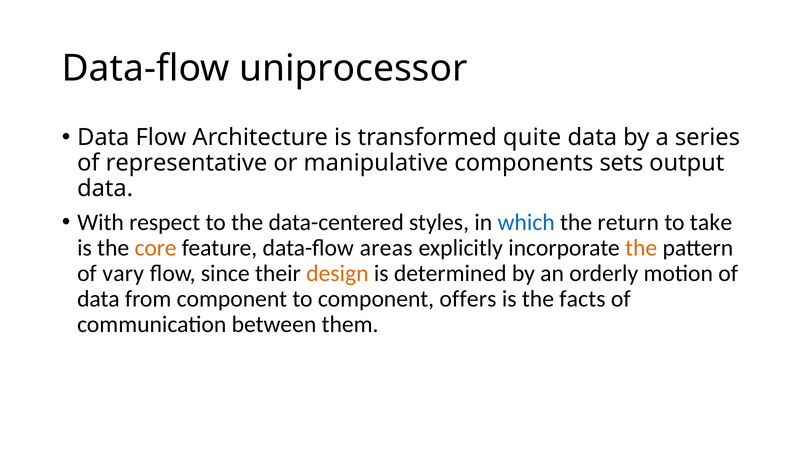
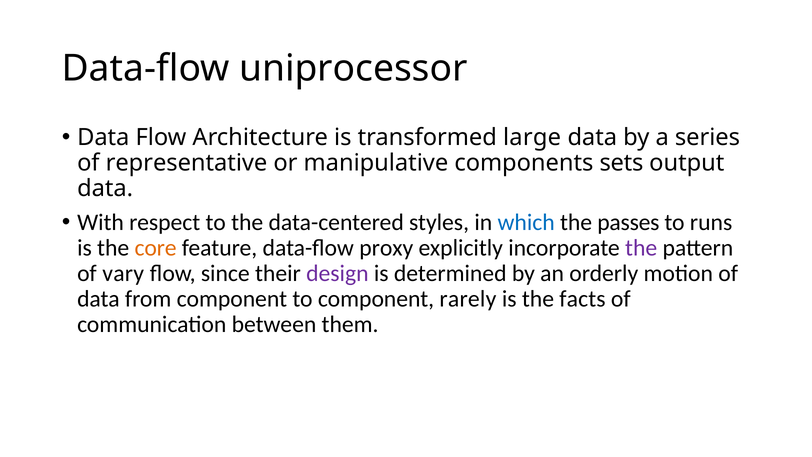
quite: quite -> large
return: return -> passes
take: take -> runs
areas: areas -> proxy
the at (641, 248) colour: orange -> purple
design colour: orange -> purple
offers: offers -> rarely
